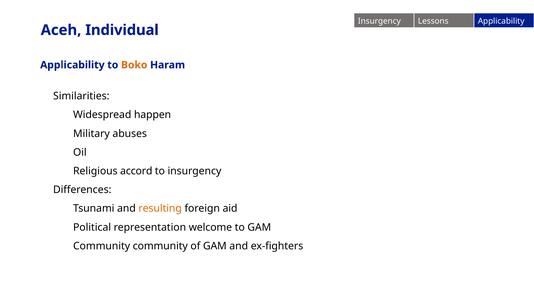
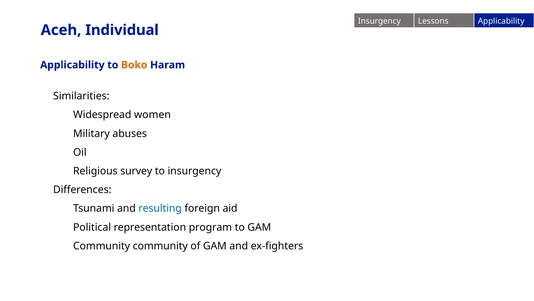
happen: happen -> women
accord: accord -> survey
resulting colour: orange -> blue
welcome: welcome -> program
